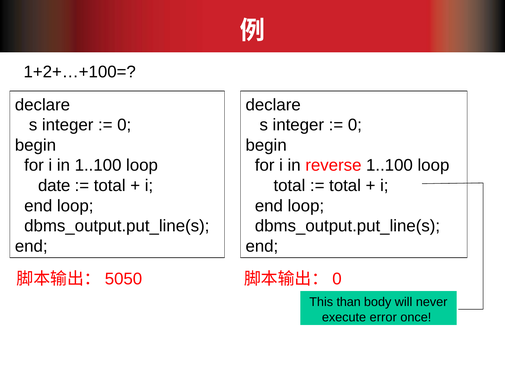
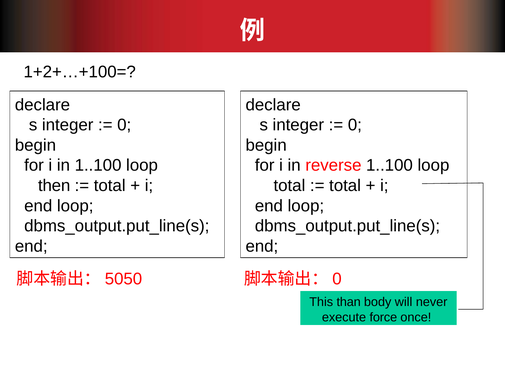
date: date -> then
error: error -> force
